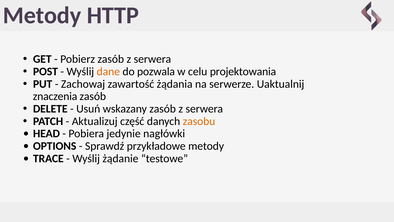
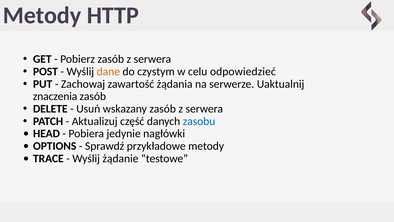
pozwala: pozwala -> czystym
projektowania: projektowania -> odpowiedzieć
zasobu colour: orange -> blue
